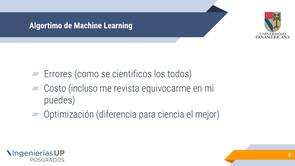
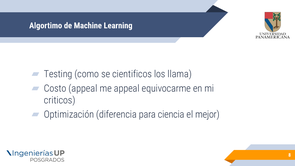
Errores: Errores -> Testing
todos: todos -> llama
Costo incluso: incluso -> appeal
me revista: revista -> appeal
puedes: puedes -> criticos
